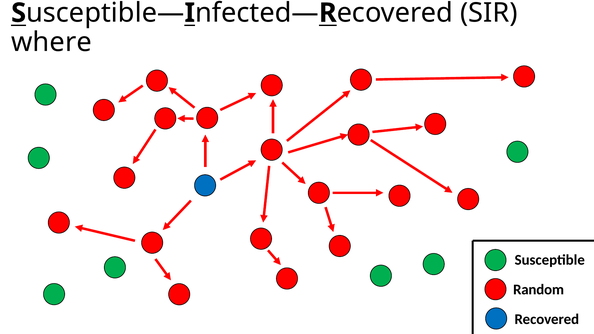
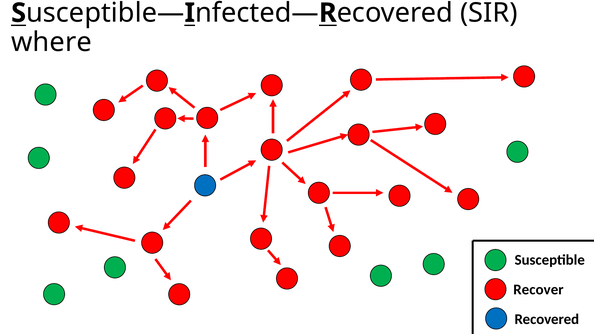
Random: Random -> Recover
